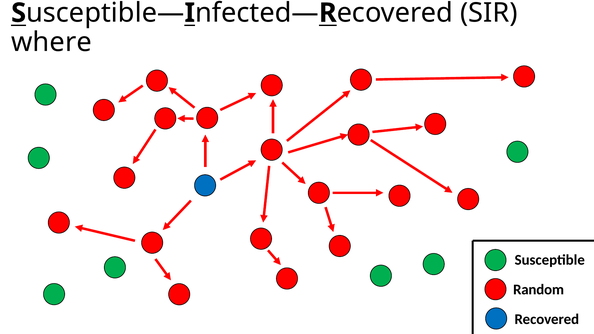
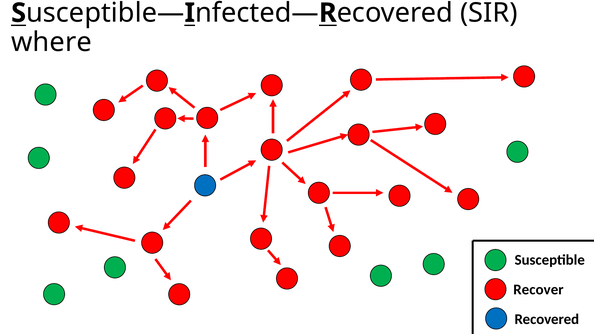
Random: Random -> Recover
